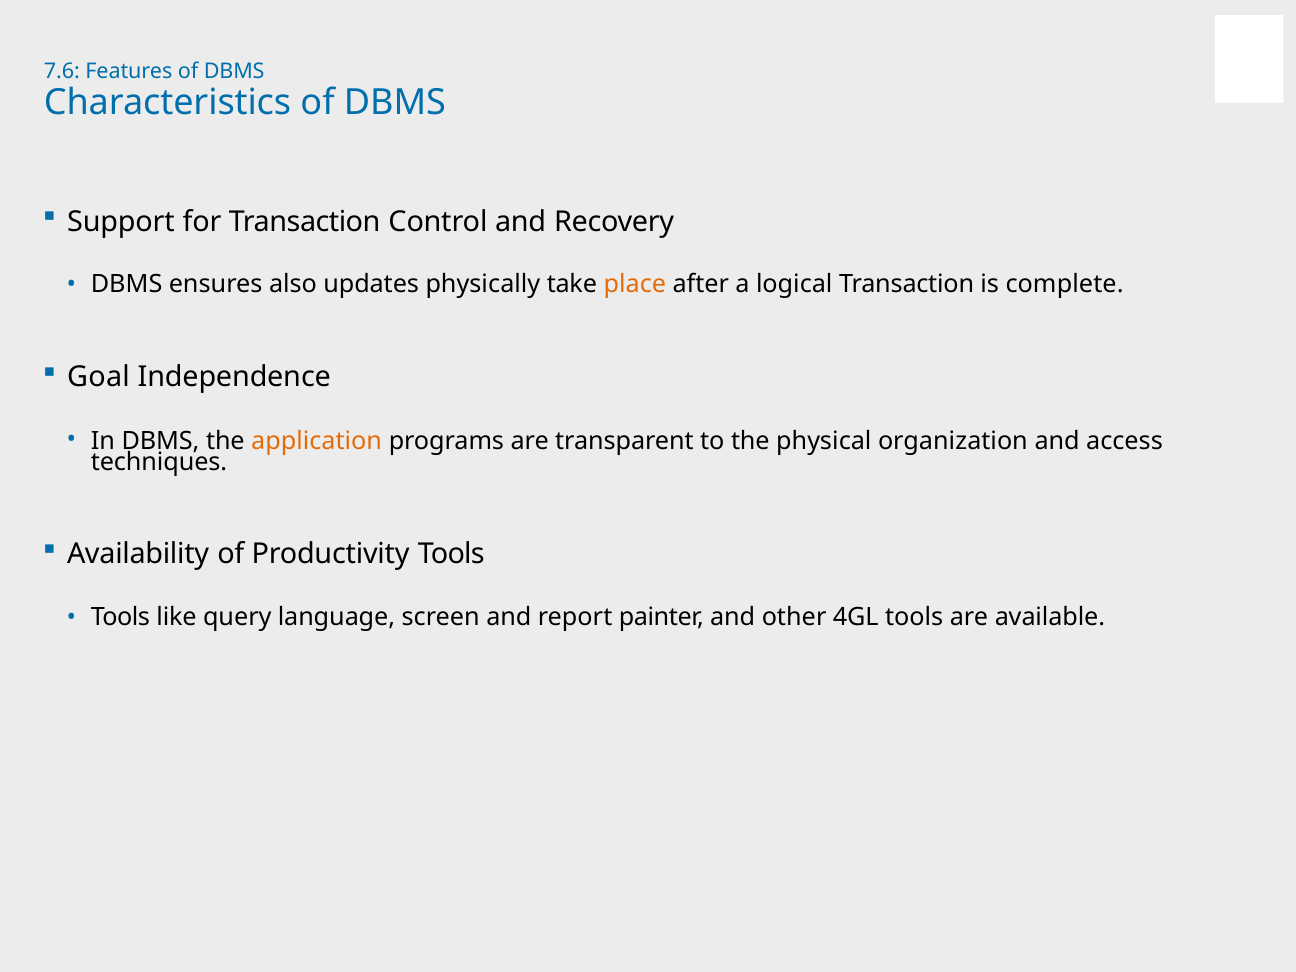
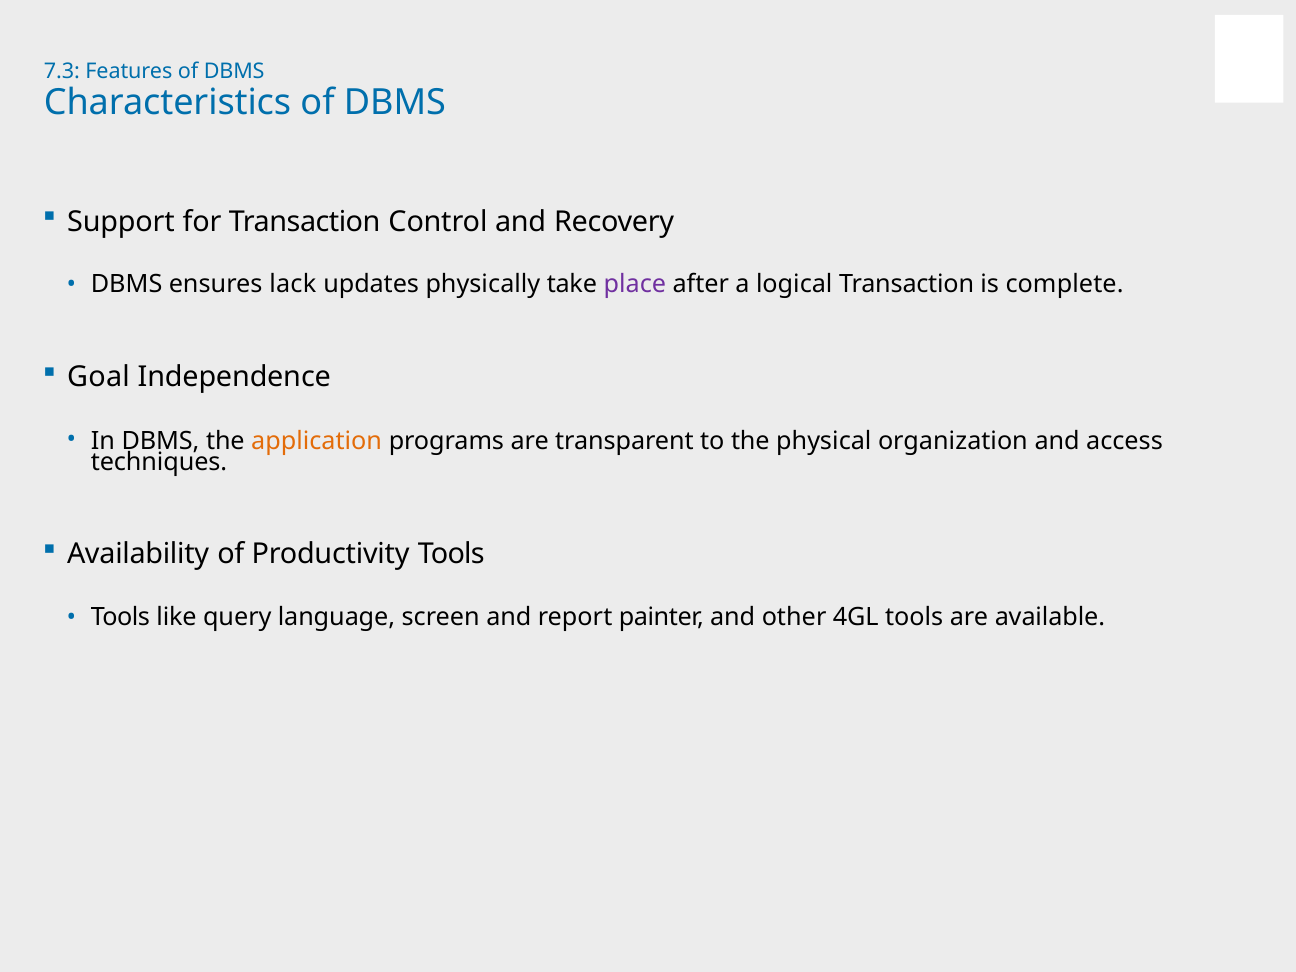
7.6: 7.6 -> 7.3
also: also -> lack
place colour: orange -> purple
